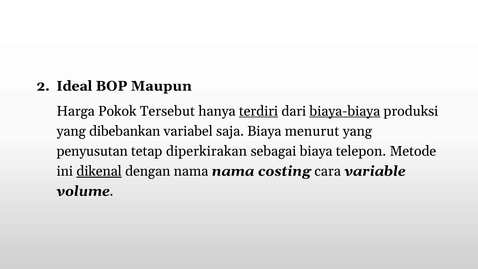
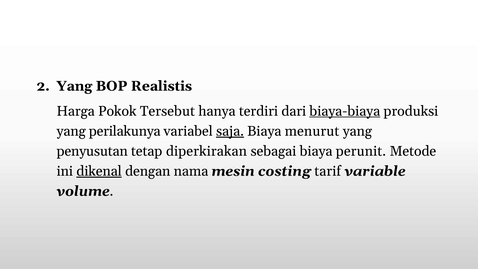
Ideal at (74, 86): Ideal -> Yang
Maupun: Maupun -> Realistis
terdiri underline: present -> none
dibebankan: dibebankan -> perilakunya
saja underline: none -> present
telepon: telepon -> perunit
nama nama: nama -> mesin
cara: cara -> tarif
